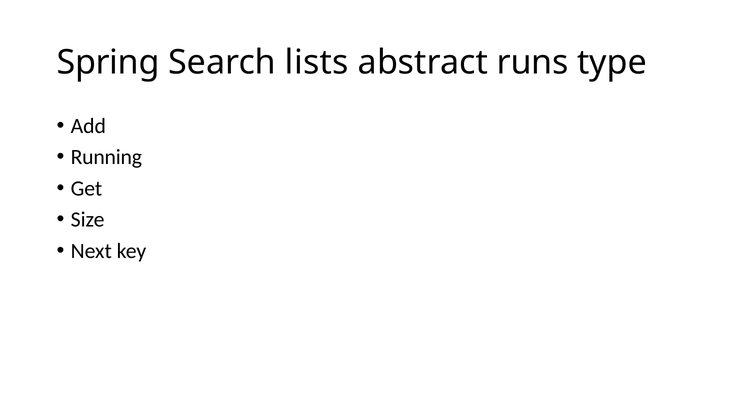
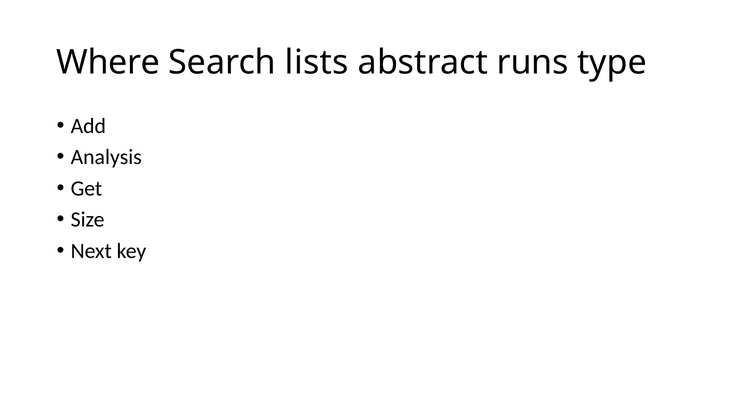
Spring: Spring -> Where
Running: Running -> Analysis
